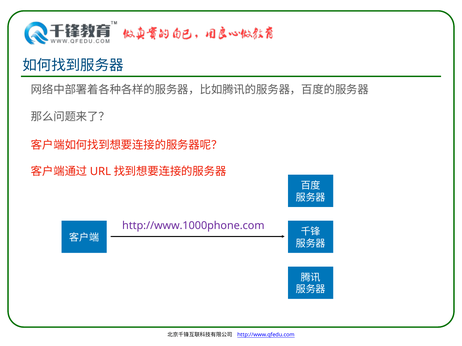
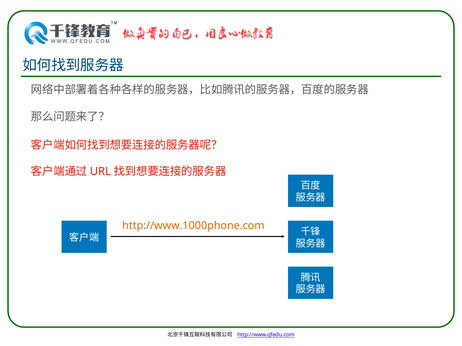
http://www.1000phone.com colour: purple -> orange
